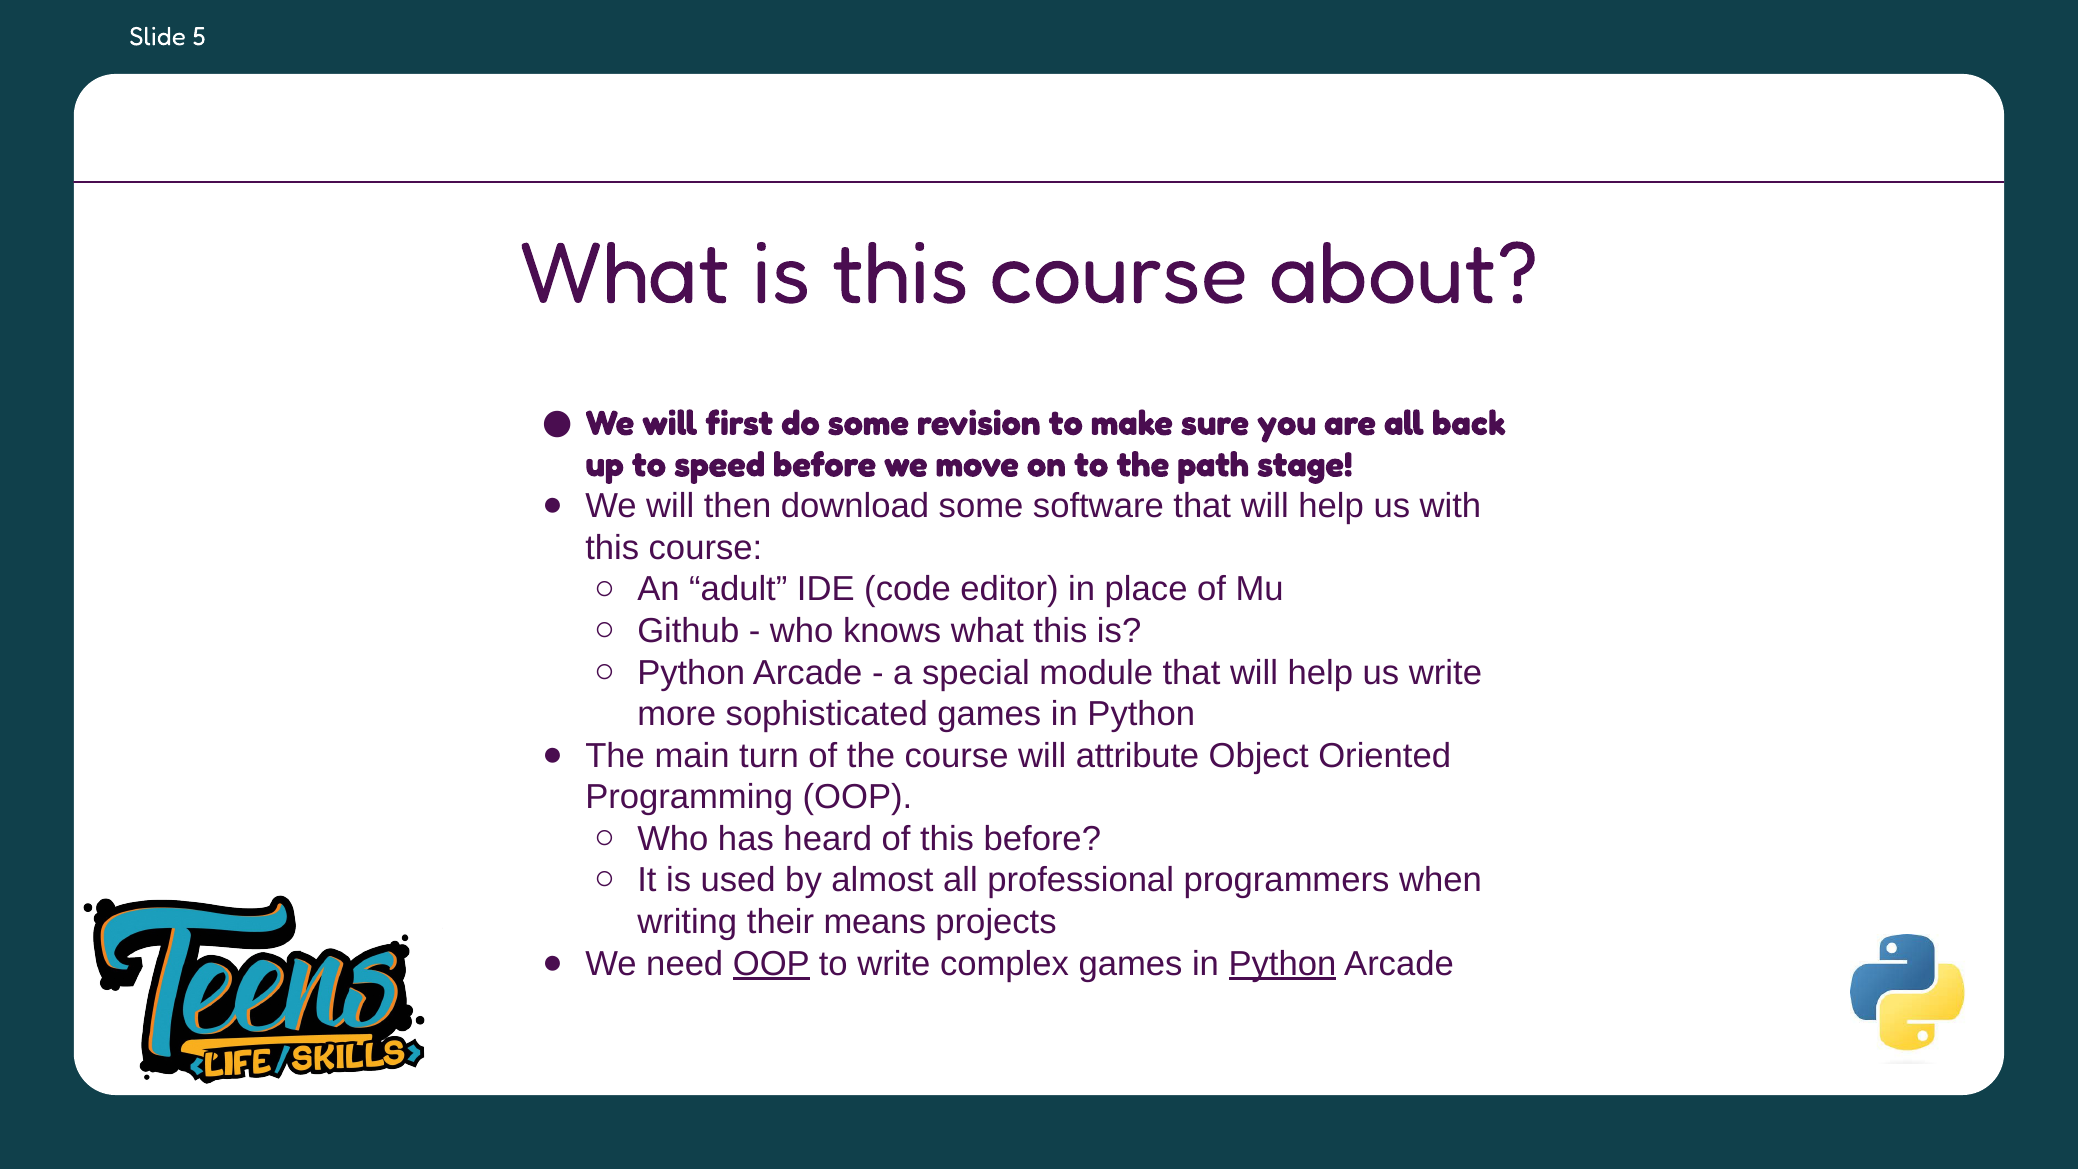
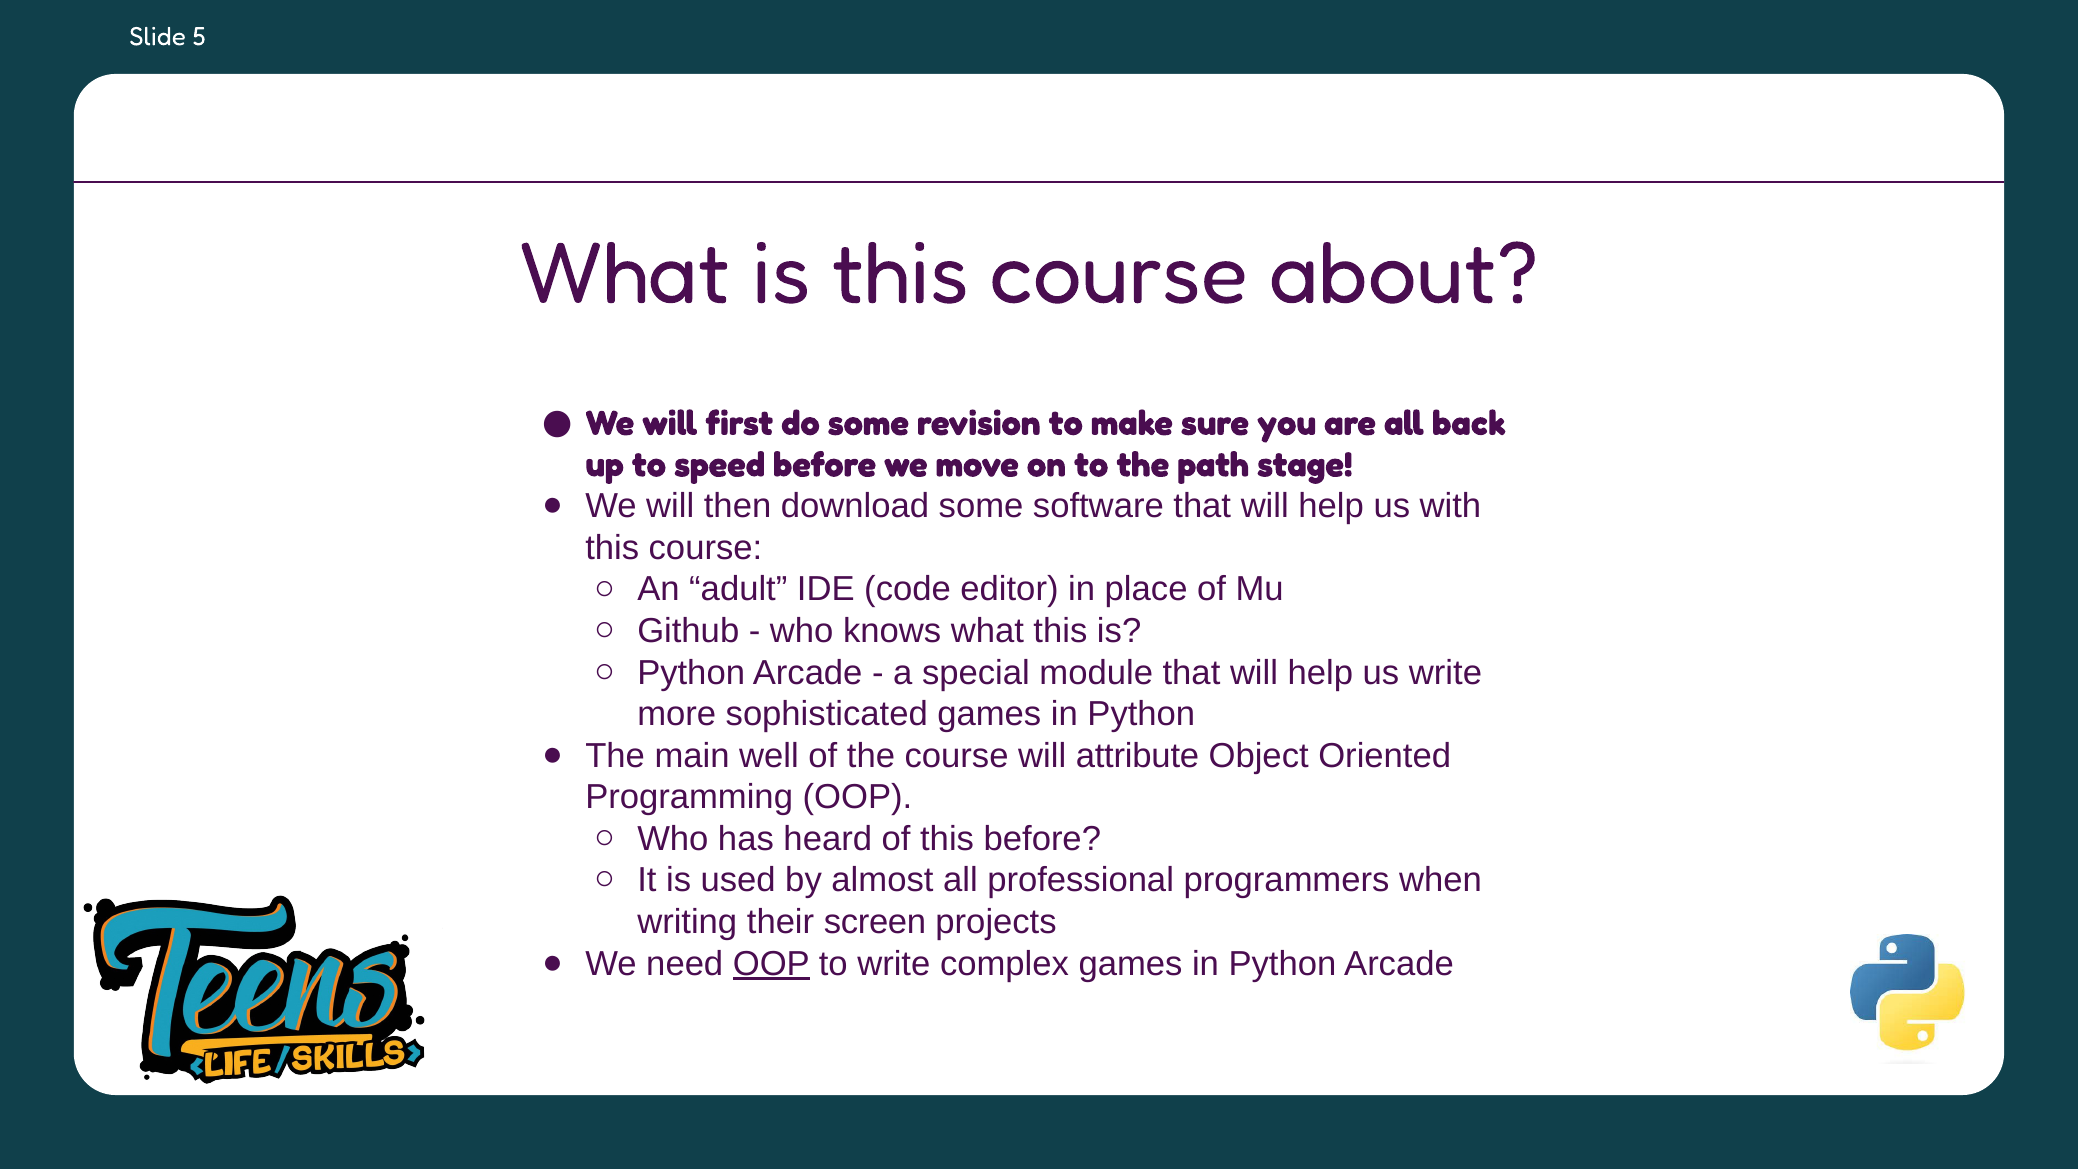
turn: turn -> well
means: means -> screen
Python at (1282, 964) underline: present -> none
